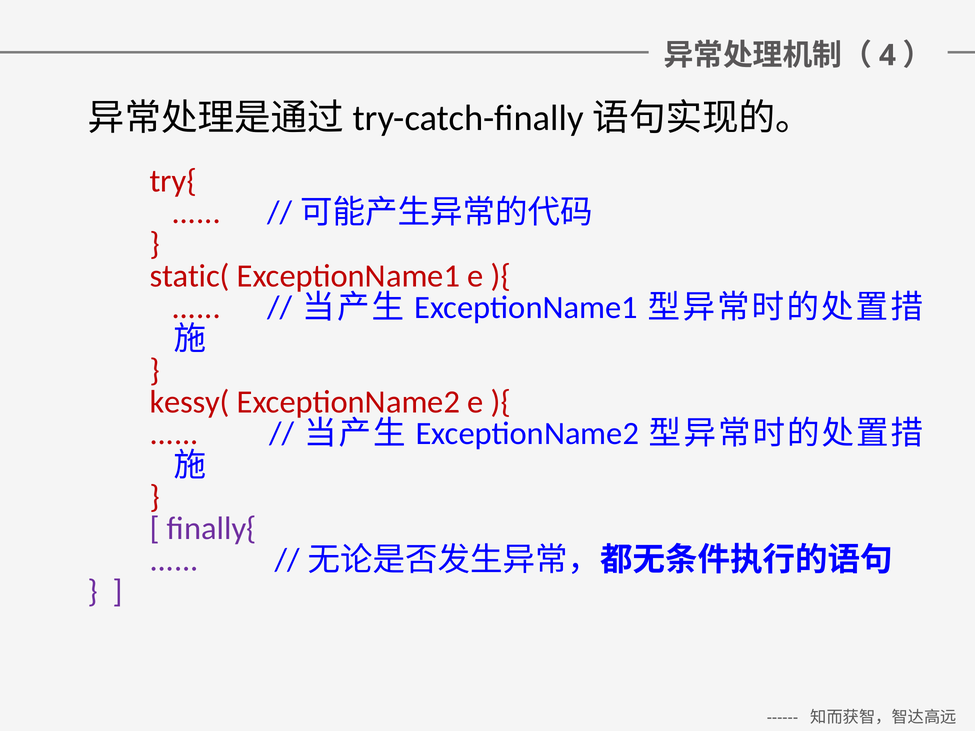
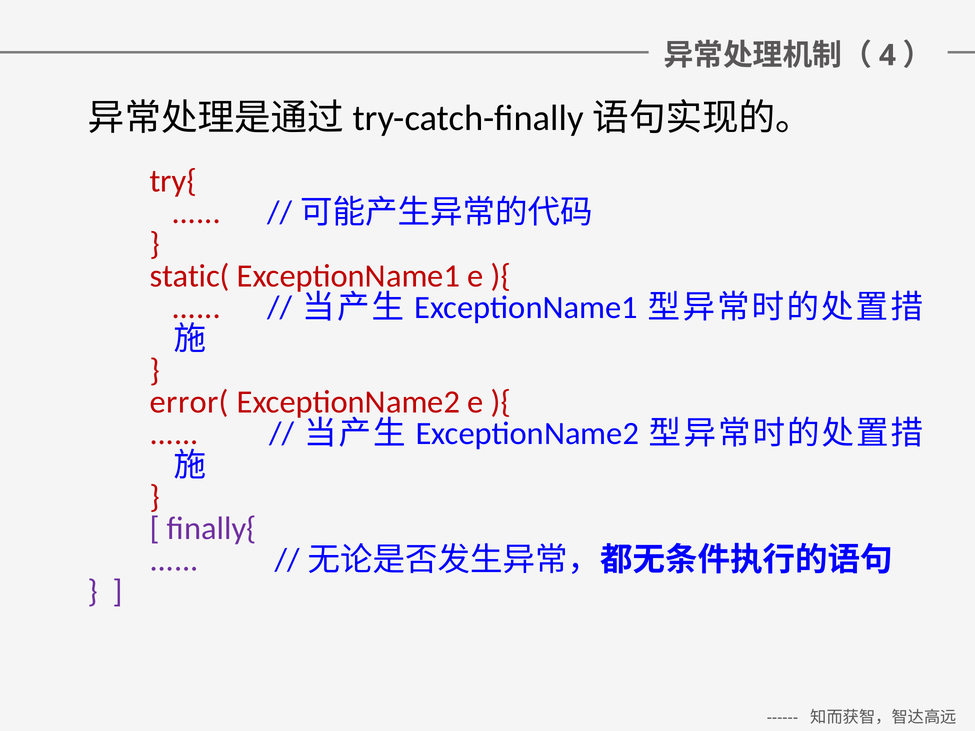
kessy(: kessy( -> error(
